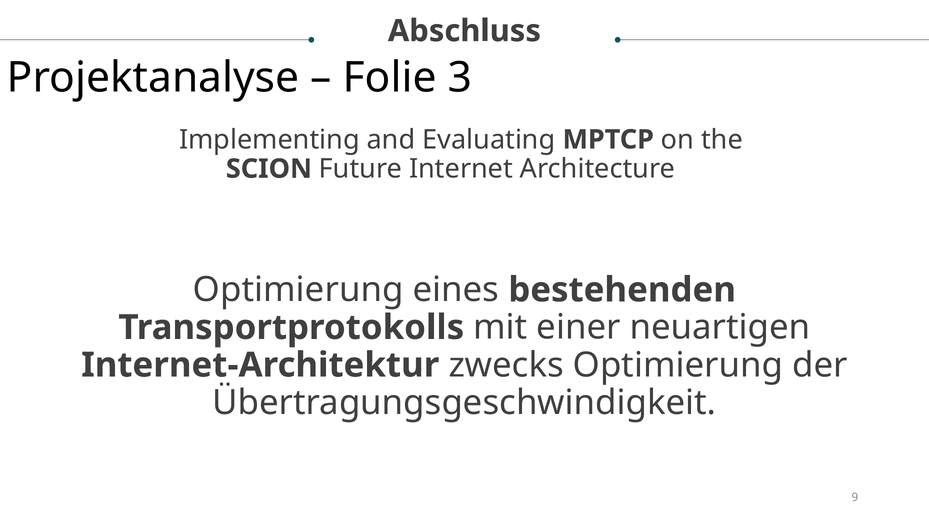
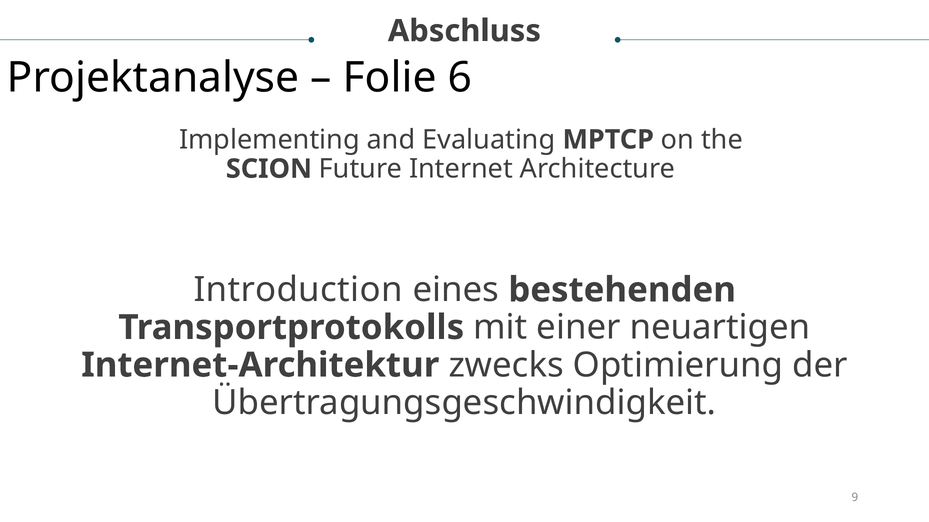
3: 3 -> 6
Optimierung at (298, 290): Optimierung -> Introduction
